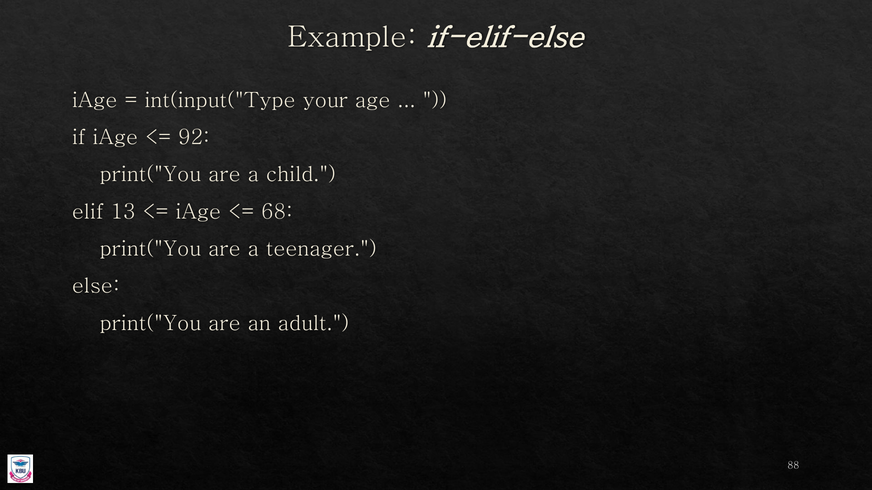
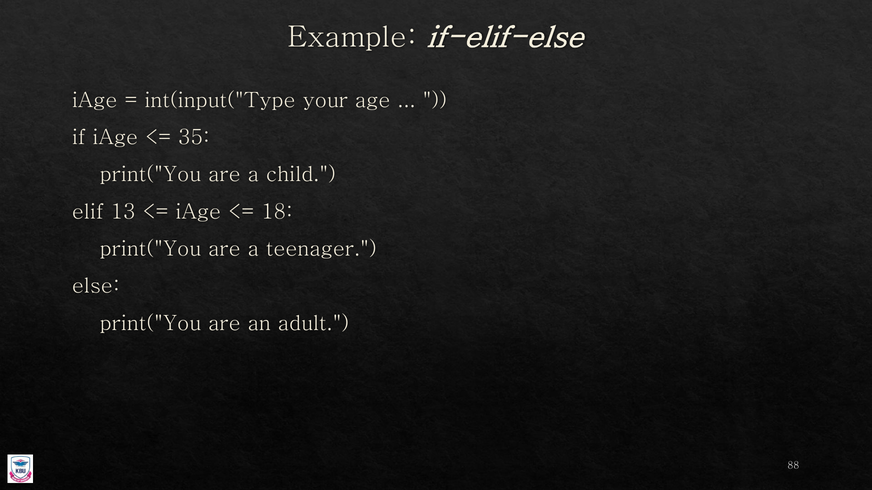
92: 92 -> 35
68: 68 -> 18
